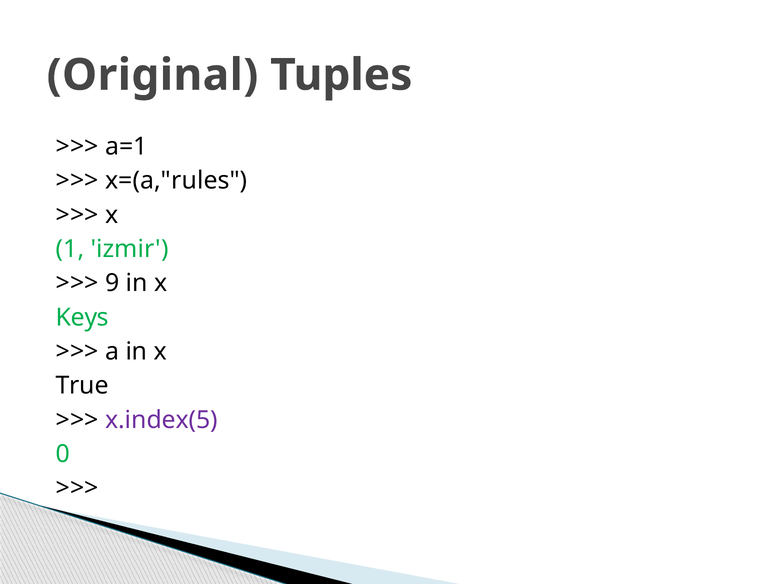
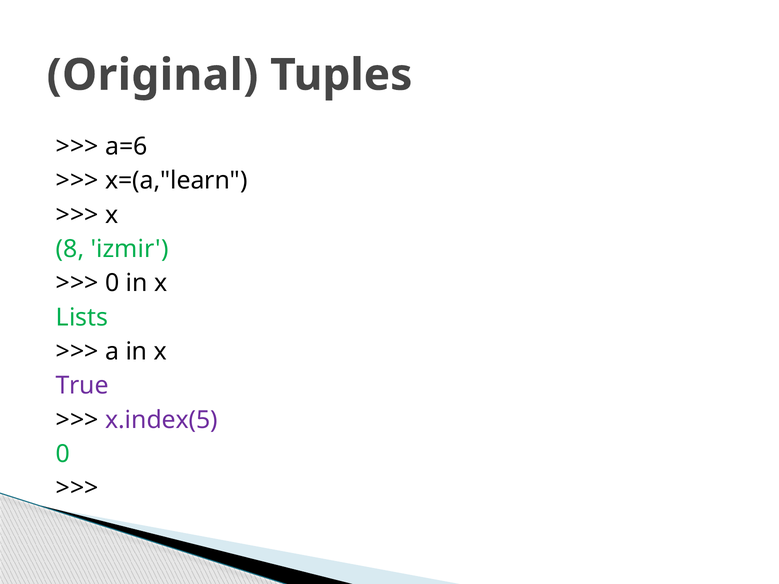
a=1: a=1 -> a=6
x=(a,"rules: x=(a,"rules -> x=(a,"learn
1: 1 -> 8
9 at (112, 283): 9 -> 0
Keys: Keys -> Lists
True colour: black -> purple
